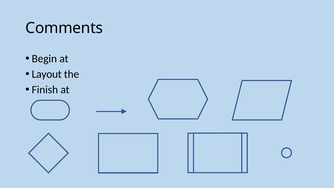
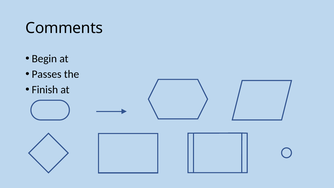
Layout: Layout -> Passes
